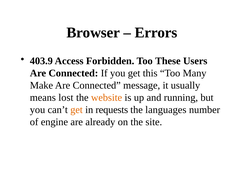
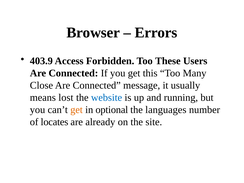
Make: Make -> Close
website colour: orange -> blue
requests: requests -> optional
engine: engine -> locates
